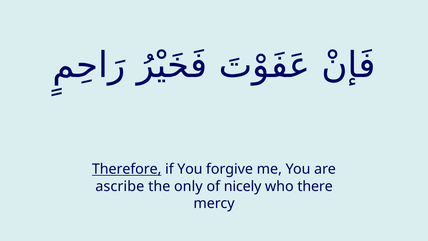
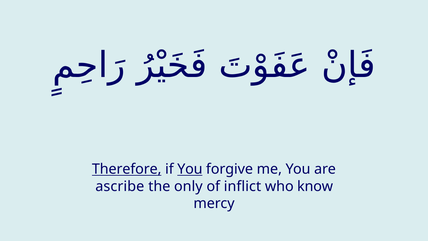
You at (190, 169) underline: none -> present
nicely: nicely -> inflict
there: there -> know
